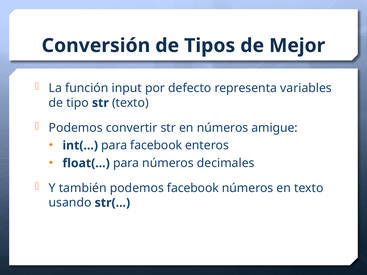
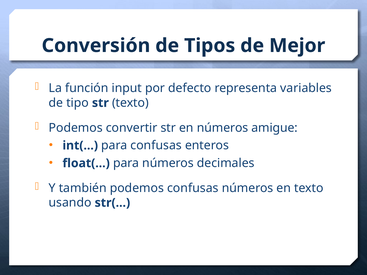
para facebook: facebook -> confusas
podemos facebook: facebook -> confusas
